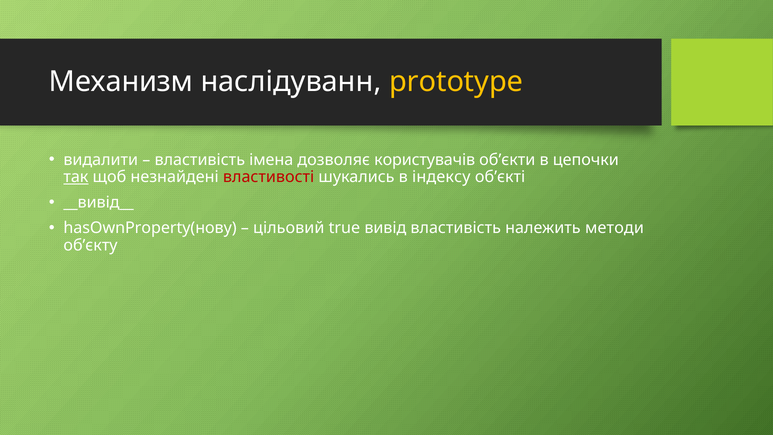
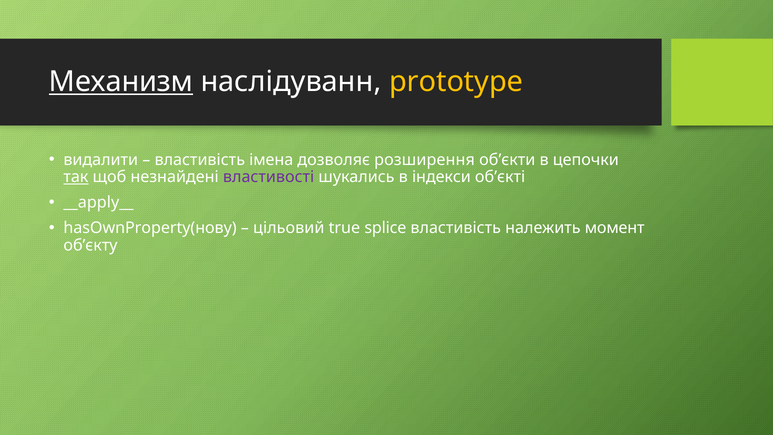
Механизм underline: none -> present
користувачів: користувачів -> розширення
властивості colour: red -> purple
індексу: індексу -> індекси
__вивід__: __вивід__ -> __apply__
вивід: вивід -> splice
методи: методи -> момент
